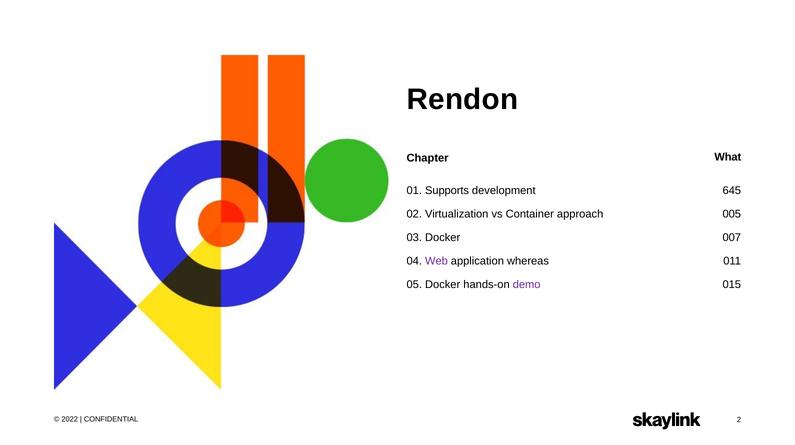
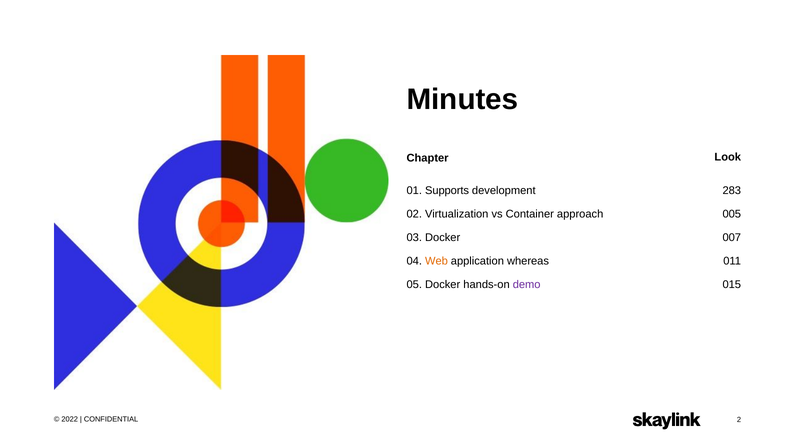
Rendon: Rendon -> Minutes
What: What -> Look
645: 645 -> 283
Web colour: purple -> orange
